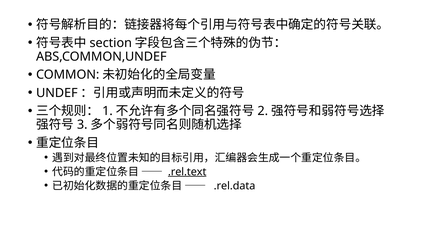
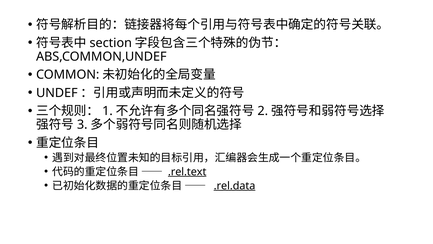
.rel.data underline: none -> present
